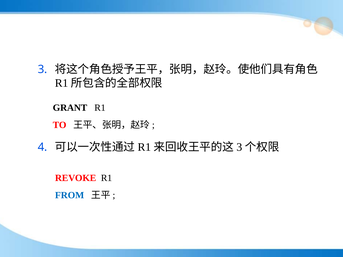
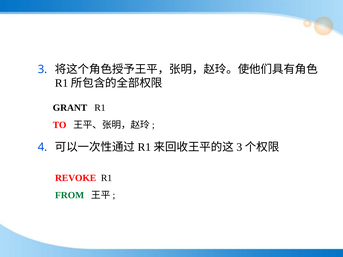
FROM colour: blue -> green
